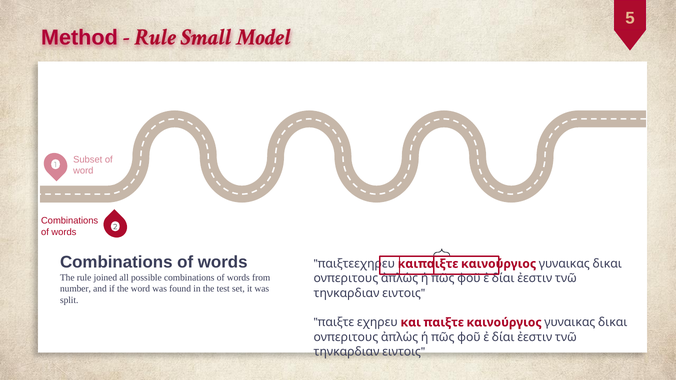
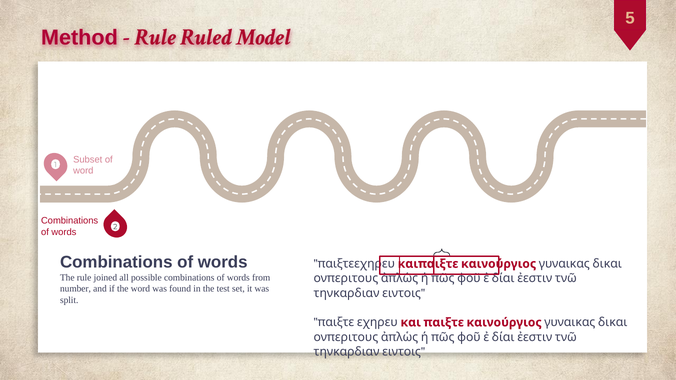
Small: Small -> Ruled
